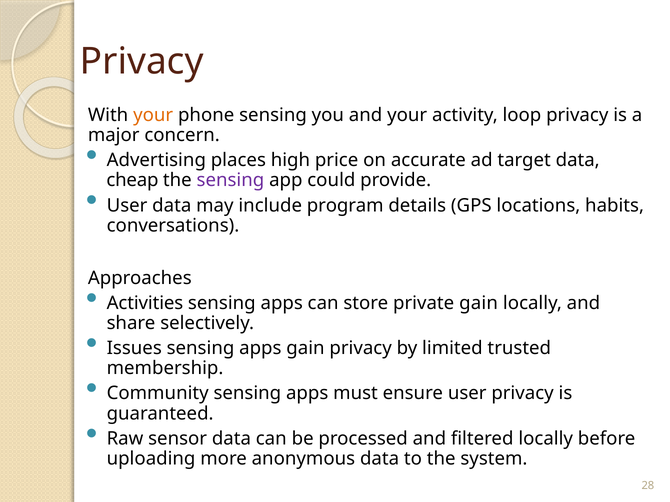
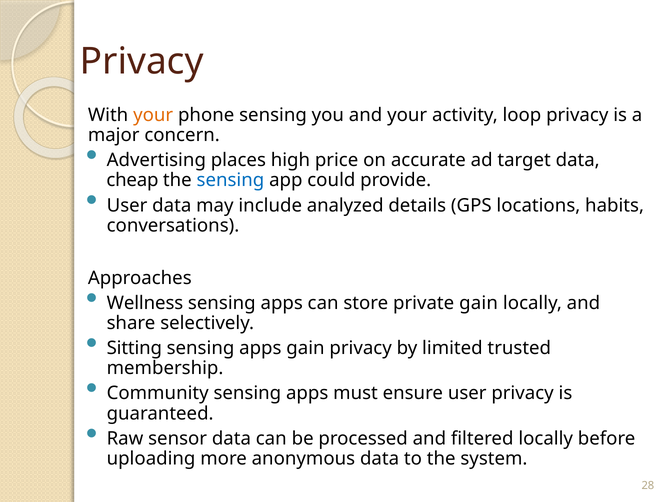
sensing at (230, 181) colour: purple -> blue
program: program -> analyzed
Activities: Activities -> Wellness
Issues: Issues -> Sitting
